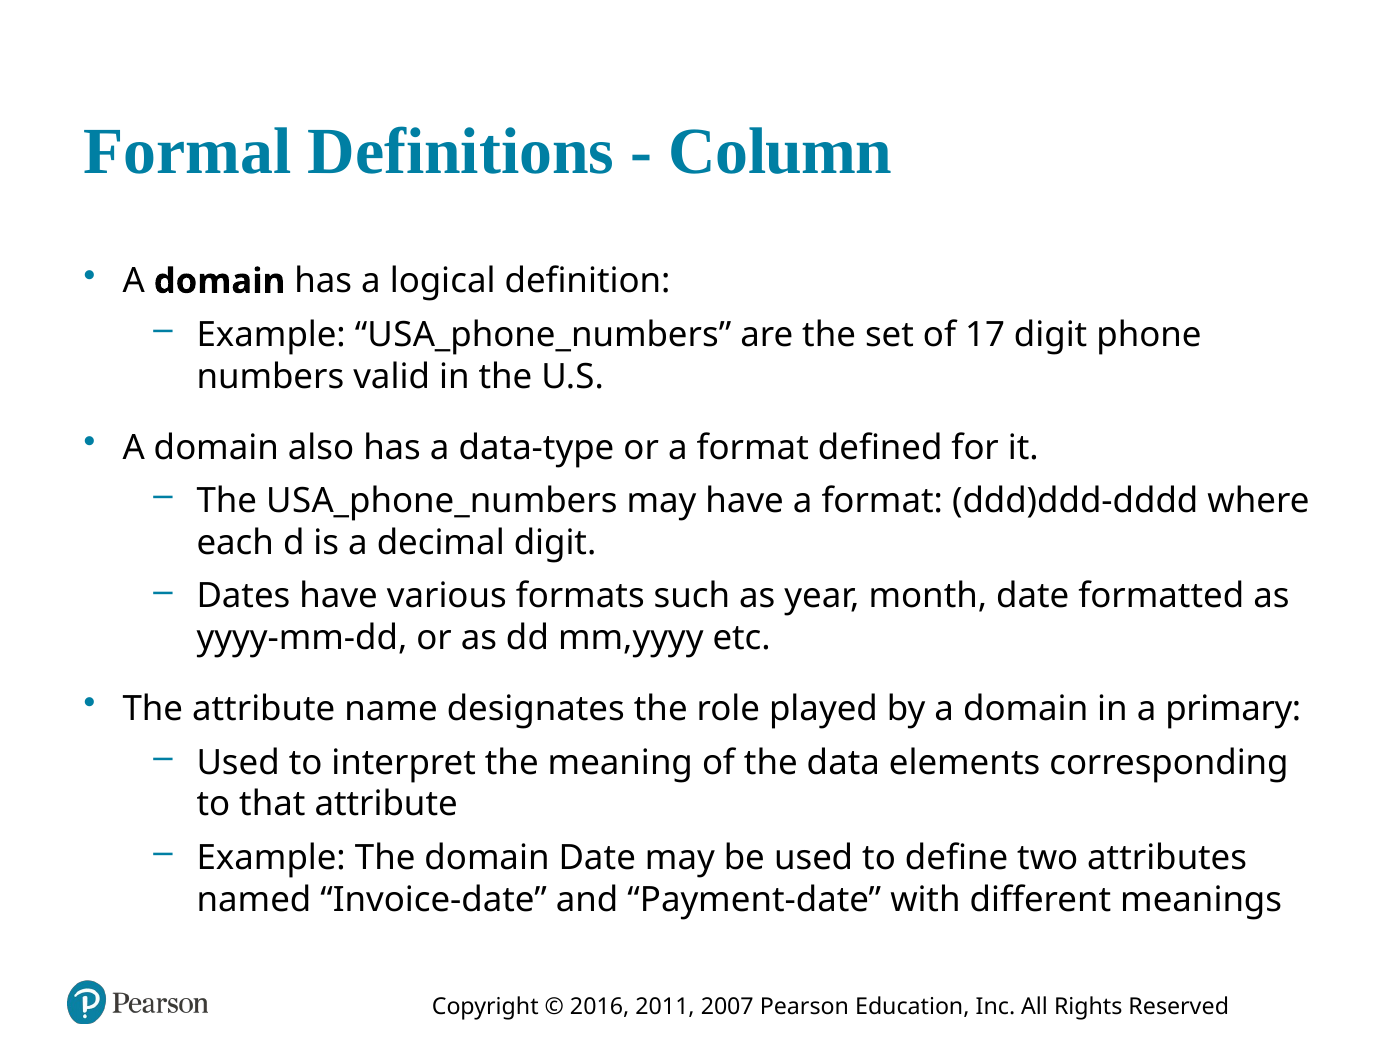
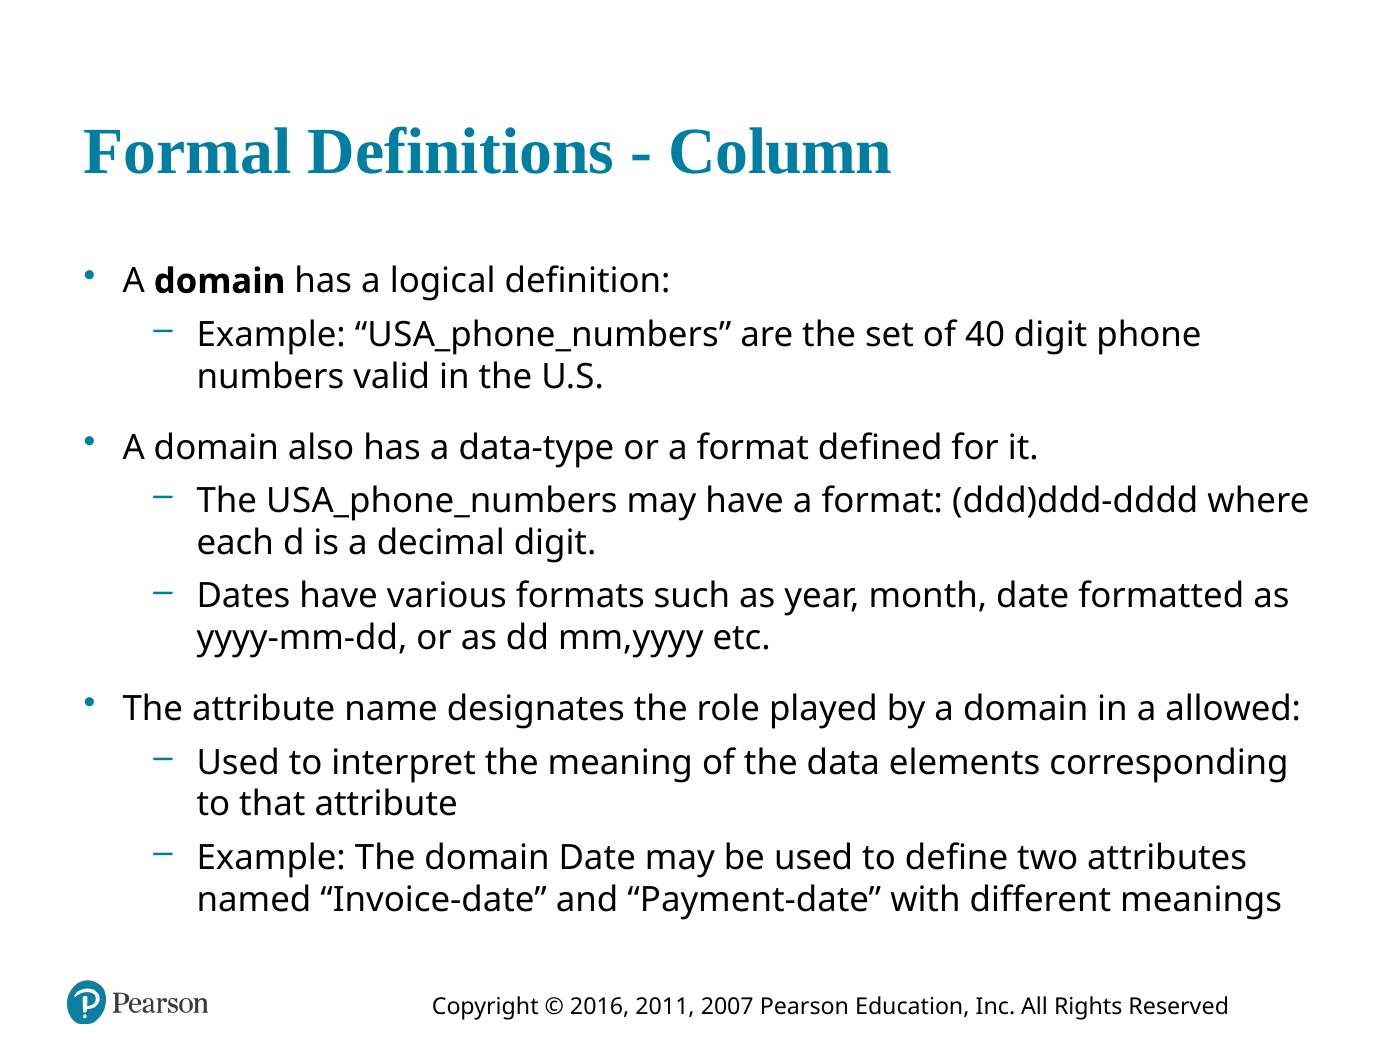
17: 17 -> 40
primary: primary -> allowed
